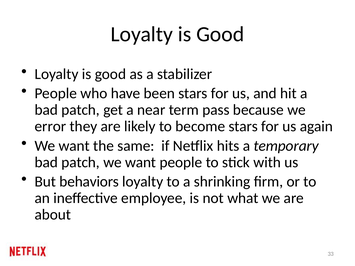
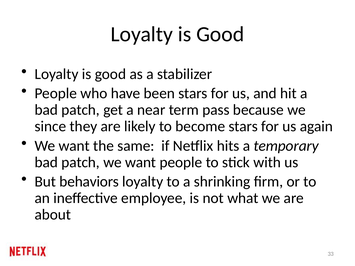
error: error -> since
